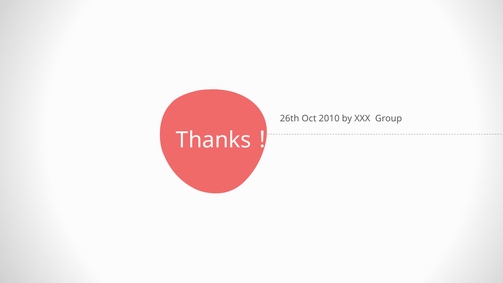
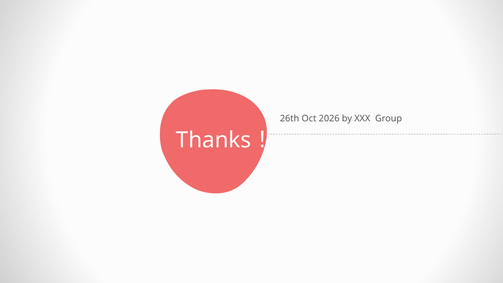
2010: 2010 -> 2026
